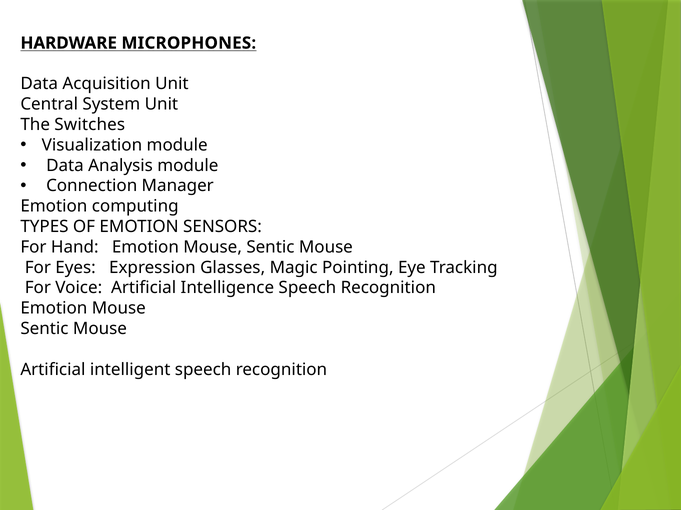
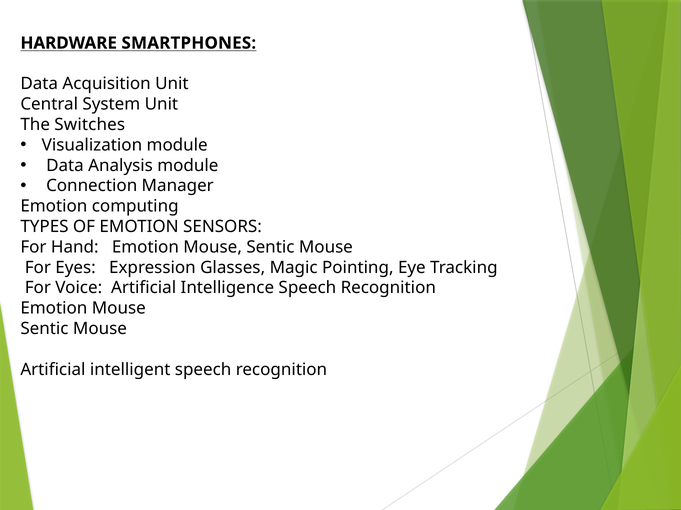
MICROPHONES: MICROPHONES -> SMARTPHONES
